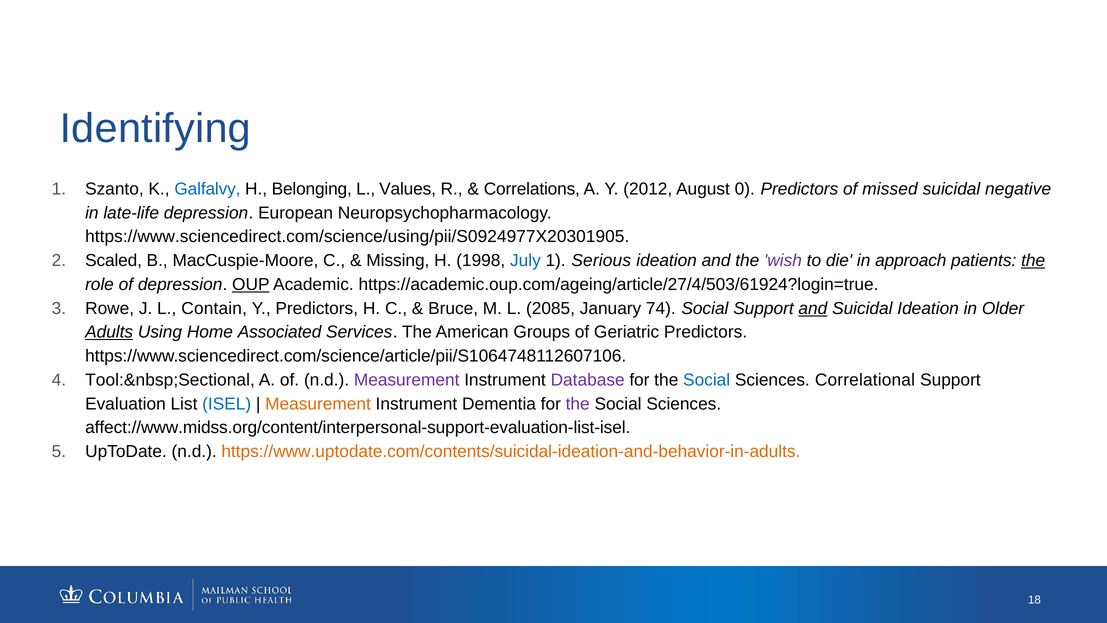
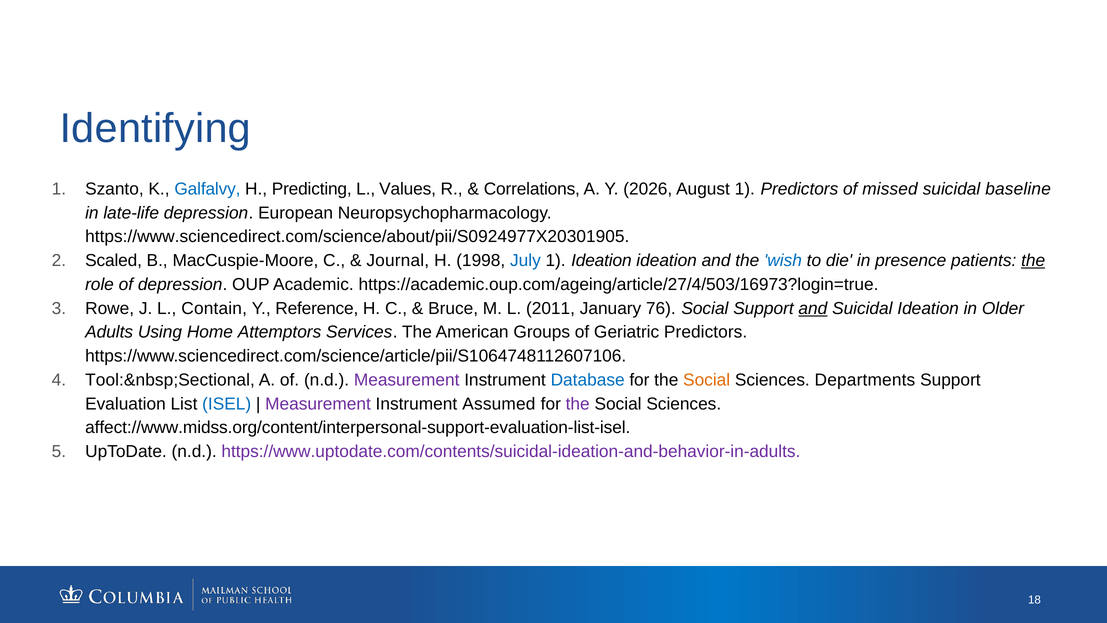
Belonging: Belonging -> Predicting
2012: 2012 -> 2026
August 0: 0 -> 1
negative: negative -> baseline
https://www.sciencedirect.com/science/using/pii/S0924977X20301905: https://www.sciencedirect.com/science/using/pii/S0924977X20301905 -> https://www.sciencedirect.com/science/about/pii/S0924977X20301905
Missing: Missing -> Journal
1 Serious: Serious -> Ideation
wish colour: purple -> blue
approach: approach -> presence
OUP underline: present -> none
https://academic.oup.com/ageing/article/27/4/503/61924?login=true: https://academic.oup.com/ageing/article/27/4/503/61924?login=true -> https://academic.oup.com/ageing/article/27/4/503/16973?login=true
Y Predictors: Predictors -> Reference
2085: 2085 -> 2011
74: 74 -> 76
Adults underline: present -> none
Associated: Associated -> Attemptors
Database colour: purple -> blue
Social at (707, 380) colour: blue -> orange
Correlational: Correlational -> Departments
Measurement at (318, 404) colour: orange -> purple
Dementia: Dementia -> Assumed
https://www.uptodate.com/contents/suicidal-ideation-and-behavior-in-adults colour: orange -> purple
